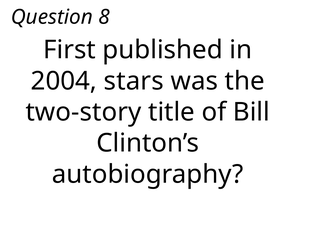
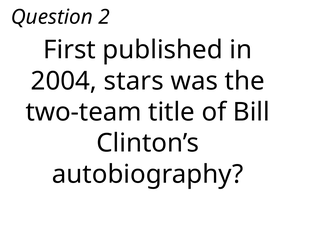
8: 8 -> 2
two-story: two-story -> two-team
